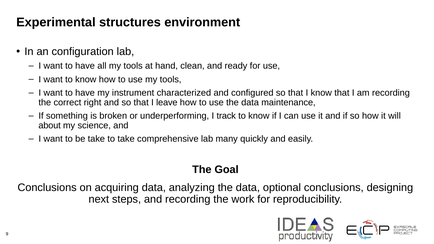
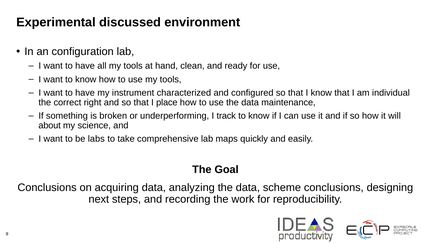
structures: structures -> discussed
am recording: recording -> individual
leave: leave -> place
be take: take -> labs
many: many -> maps
optional: optional -> scheme
